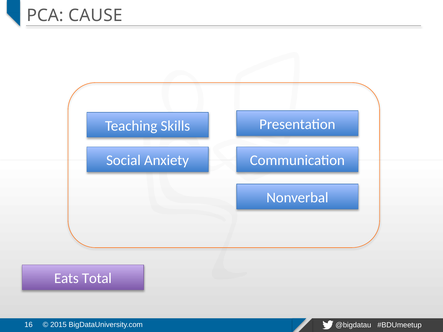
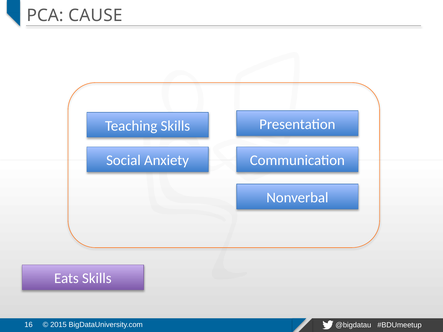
Eats Total: Total -> Skills
